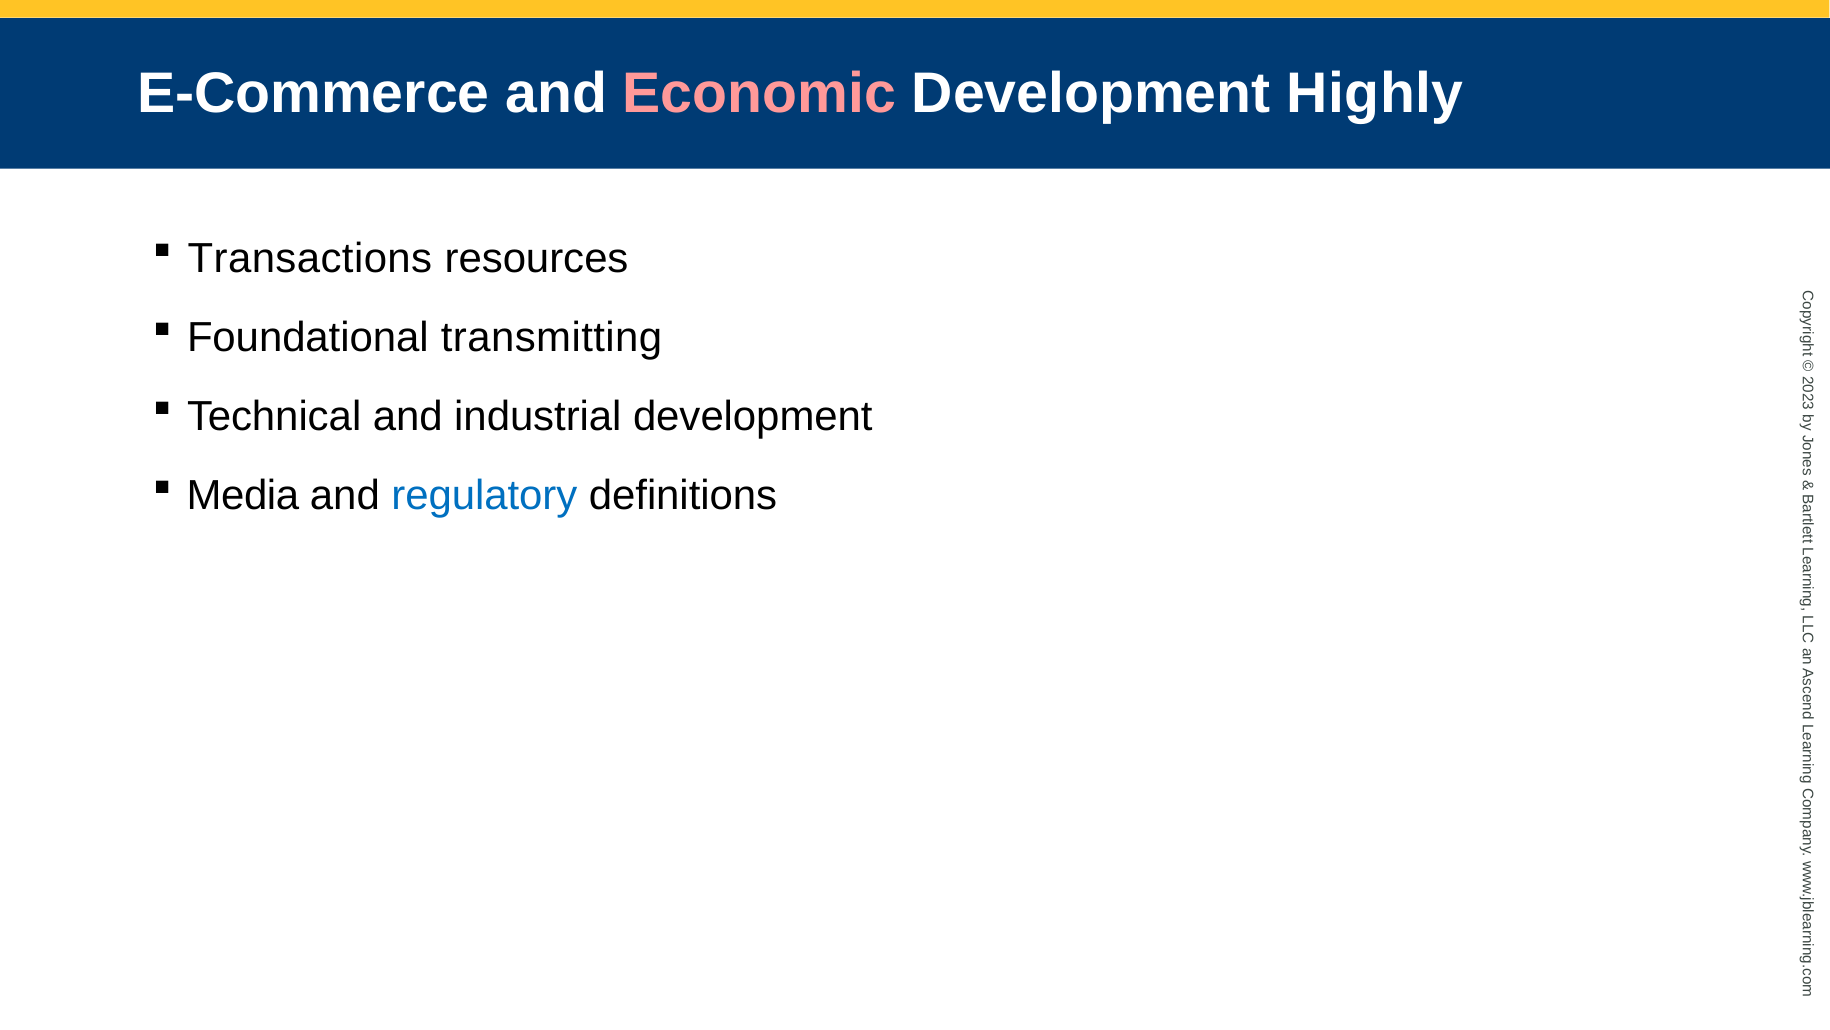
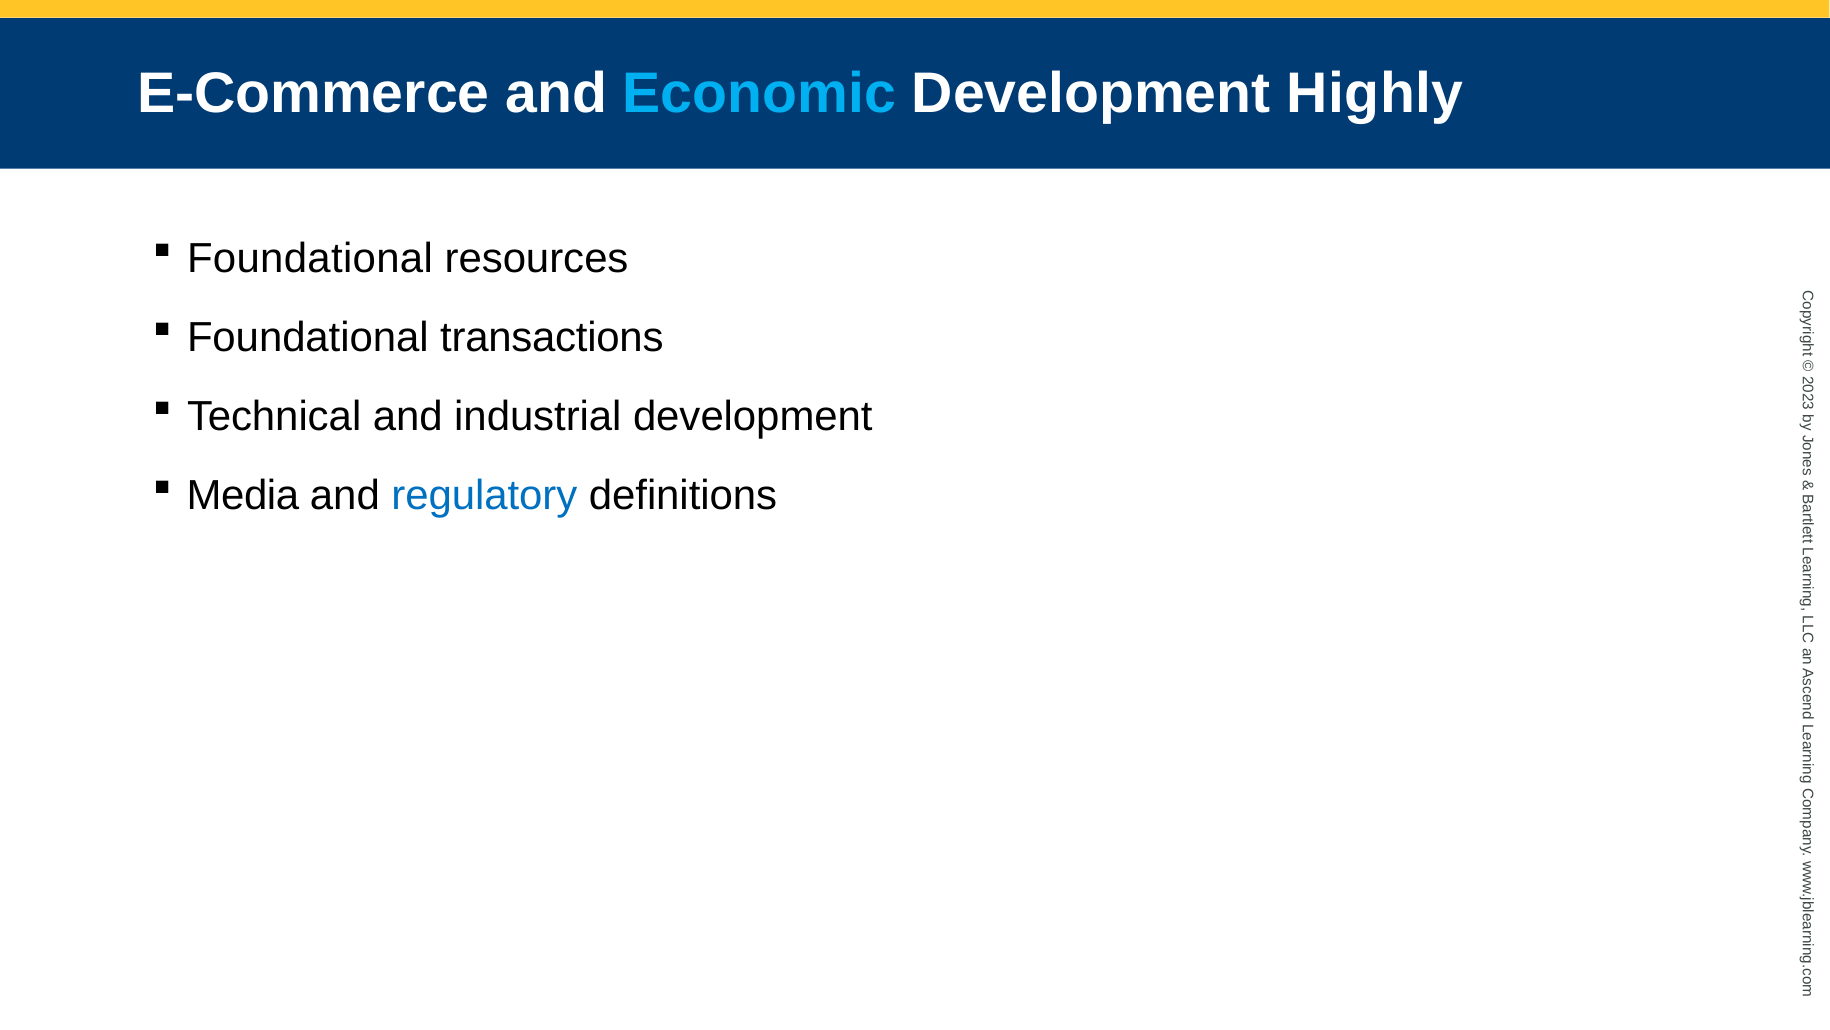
Economic colour: pink -> light blue
Transactions at (310, 259): Transactions -> Foundational
transmitting: transmitting -> transactions
